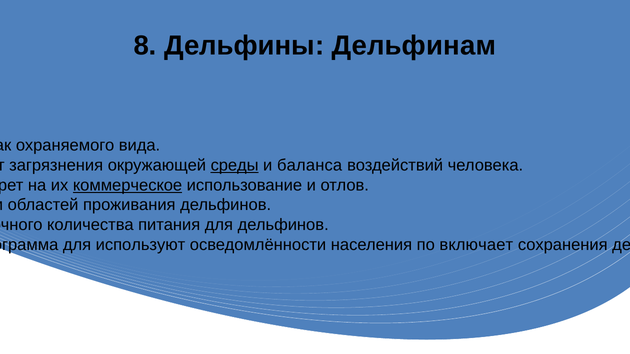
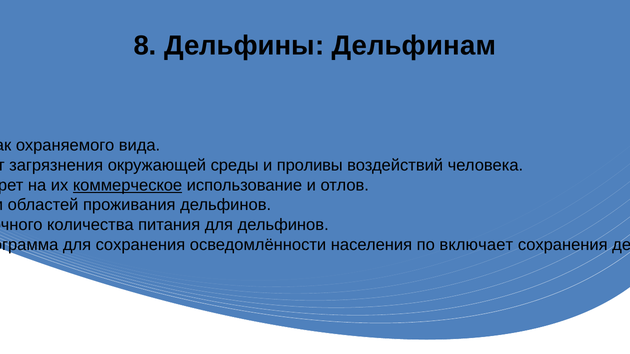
среды underline: present -> none
баланса: баланса -> проливы
для используют: используют -> сохранения
